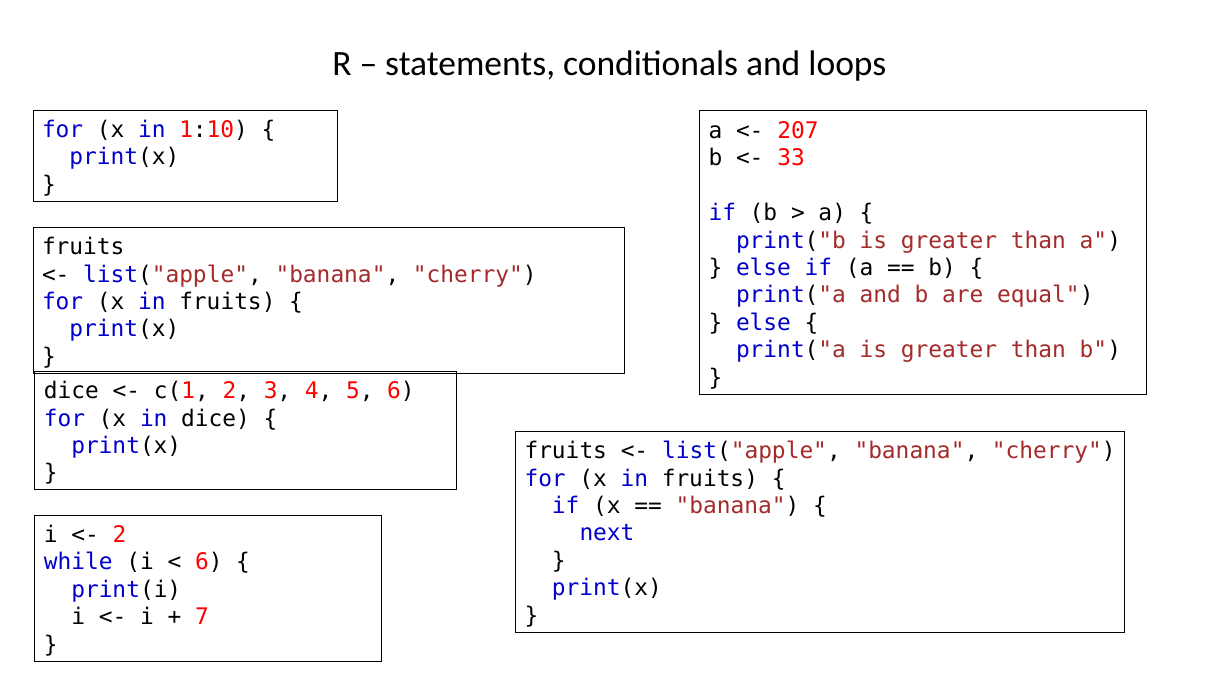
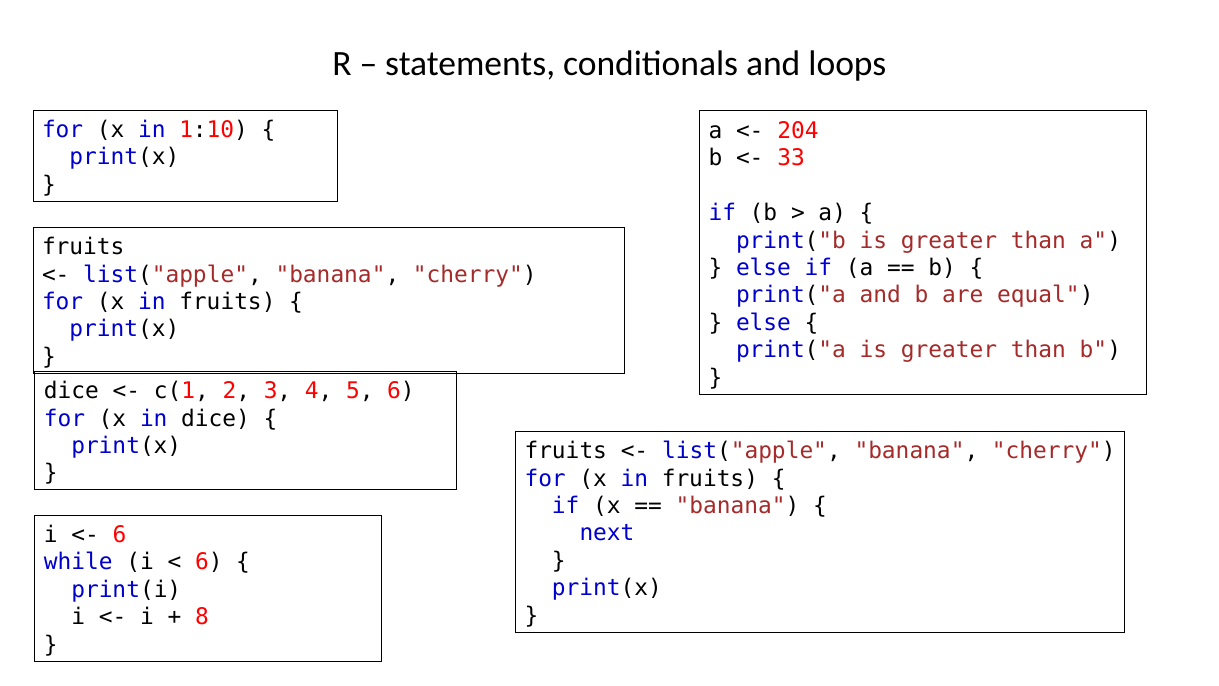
207: 207 -> 204
2 at (120, 535): 2 -> 6
7: 7 -> 8
